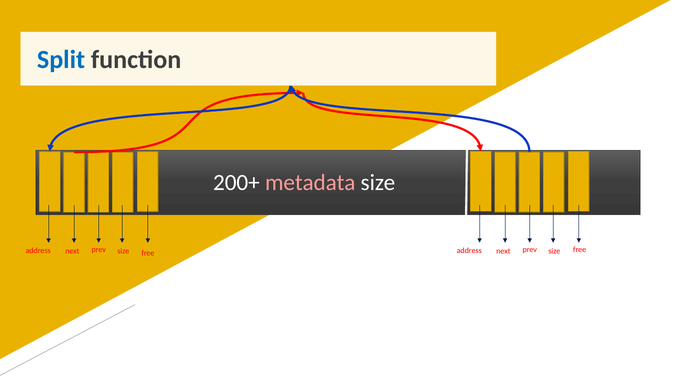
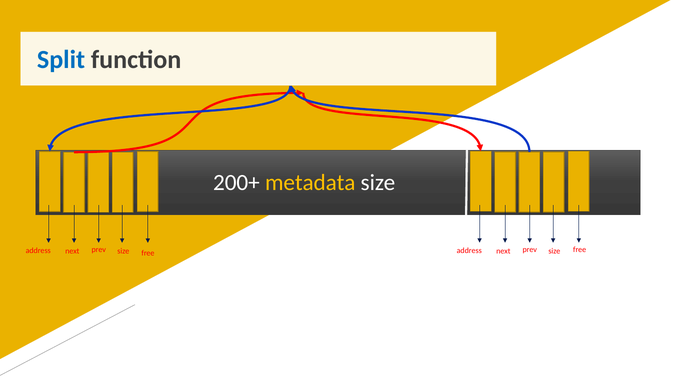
metadata colour: pink -> yellow
